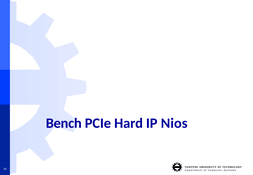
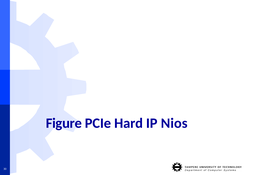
Bench: Bench -> Figure
